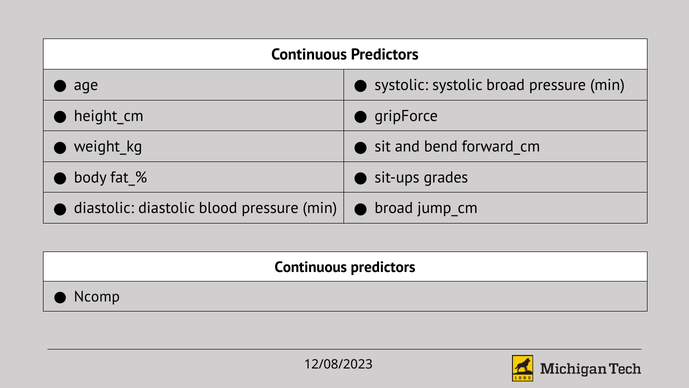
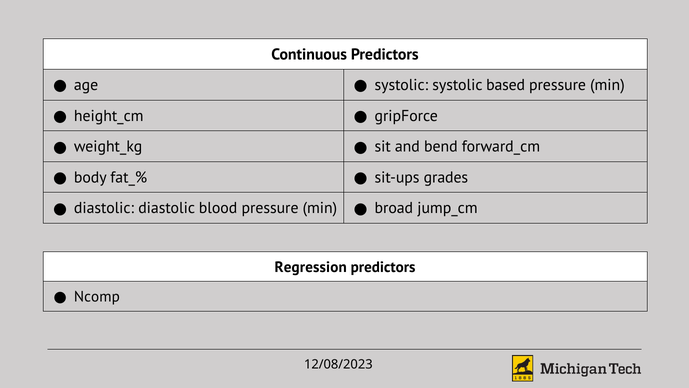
systolic broad: broad -> based
Continuous at (311, 267): Continuous -> Regression
